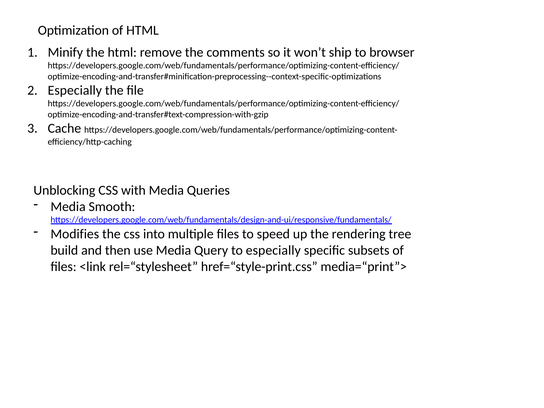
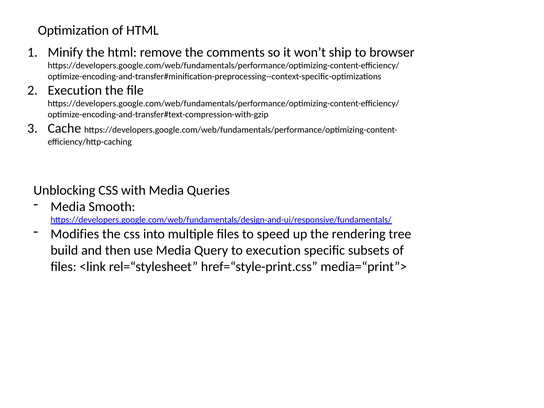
Especially at (75, 90): Especially -> Execution
to especially: especially -> execution
